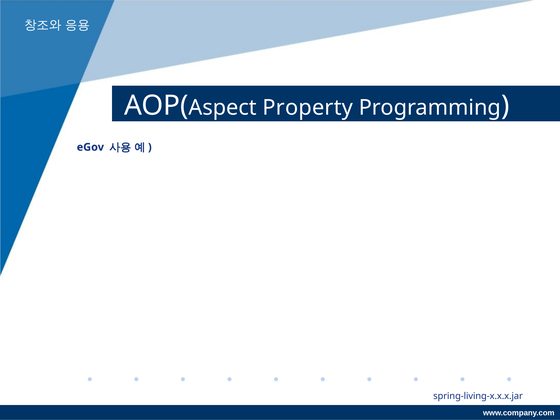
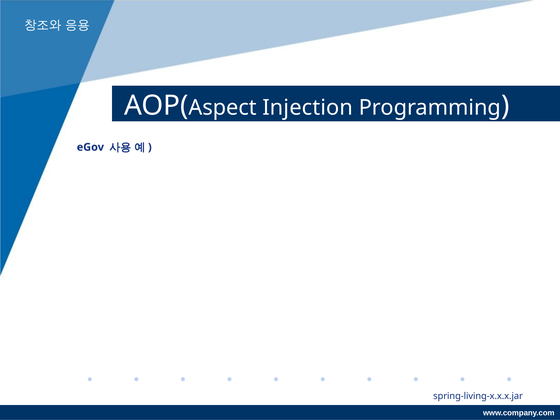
Property: Property -> Injection
